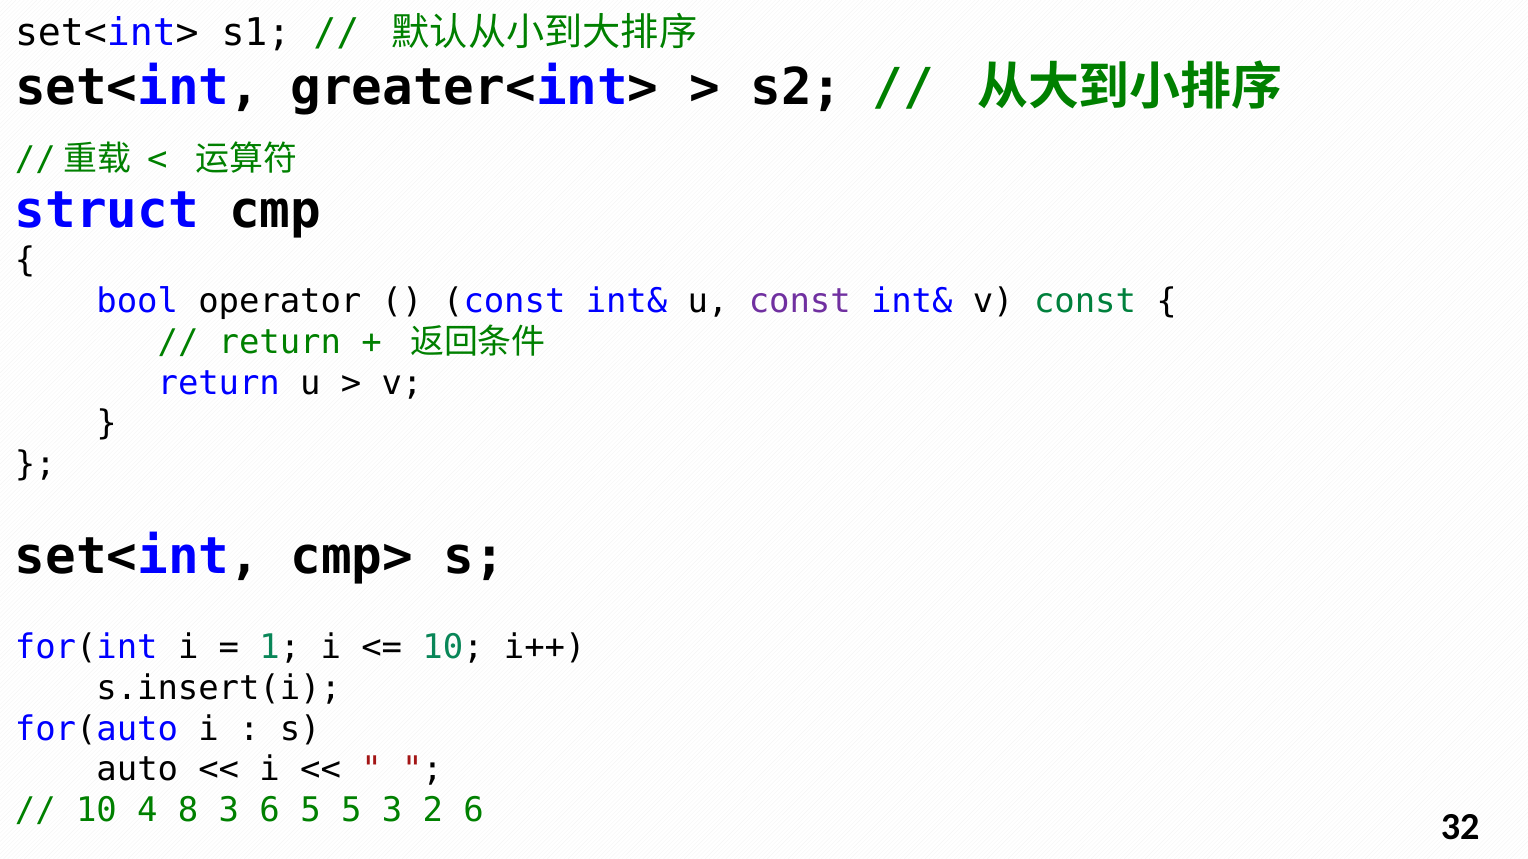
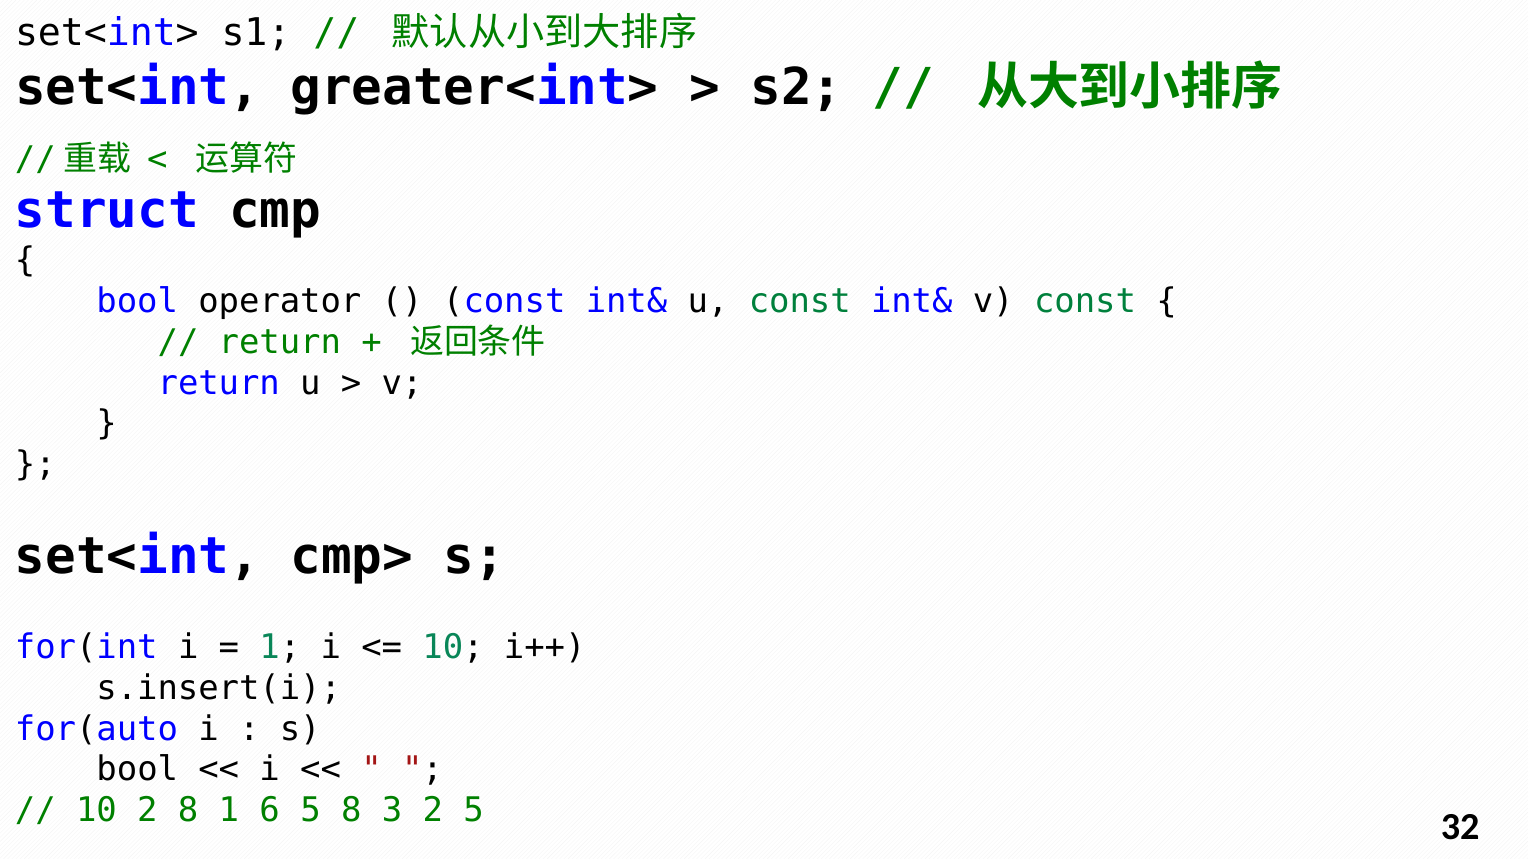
const at (800, 302) colour: purple -> green
auto at (137, 770): auto -> bool
10 4: 4 -> 2
8 3: 3 -> 1
5 5: 5 -> 8
2 6: 6 -> 5
